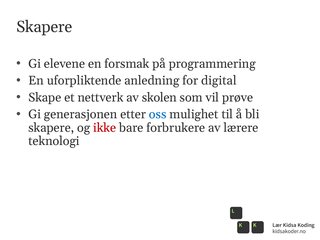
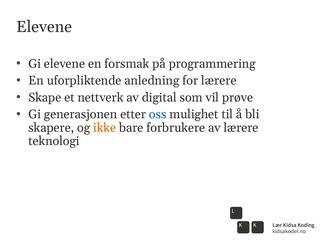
Skapere at (44, 27): Skapere -> Elevene
for digital: digital -> lærere
skolen: skolen -> digital
ikke colour: red -> orange
